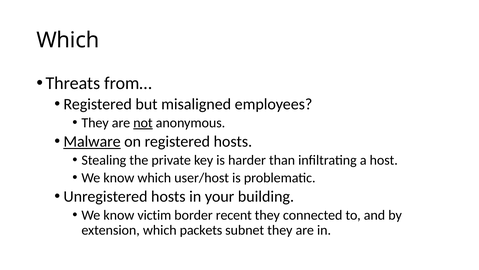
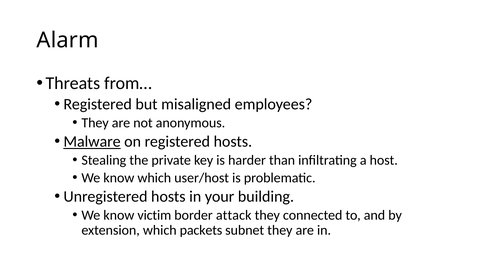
Which at (68, 40): Which -> Alarm
not underline: present -> none
recent: recent -> attack
